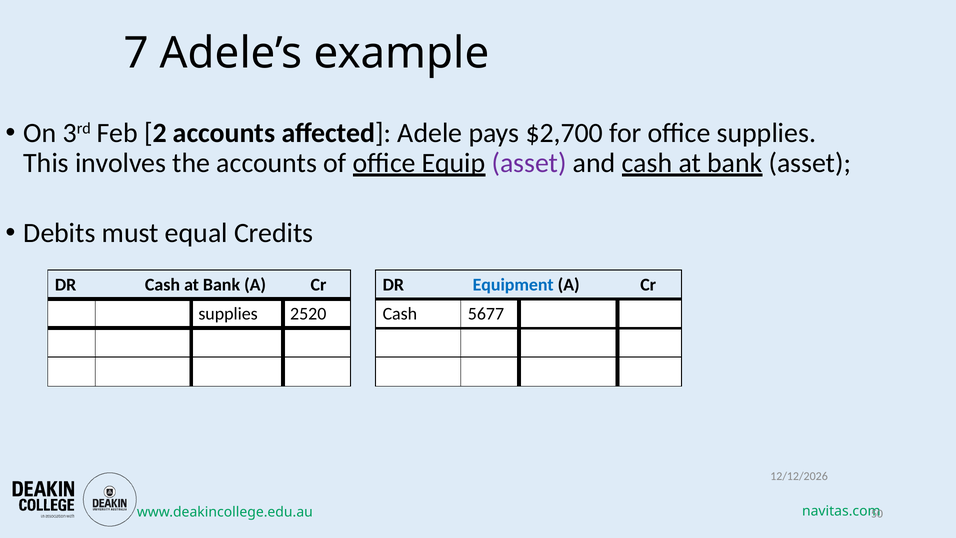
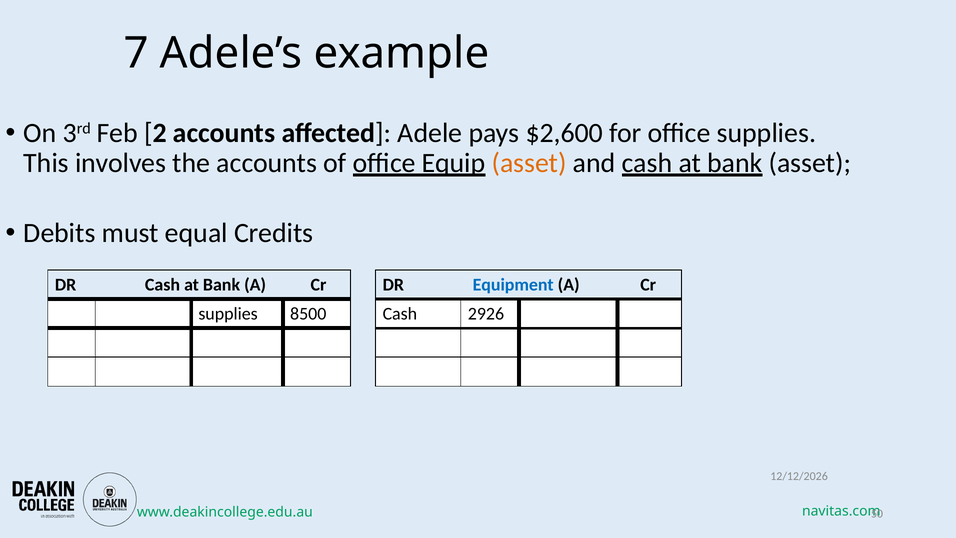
$2,700: $2,700 -> $2,600
asset at (529, 163) colour: purple -> orange
2520: 2520 -> 8500
5677: 5677 -> 2926
